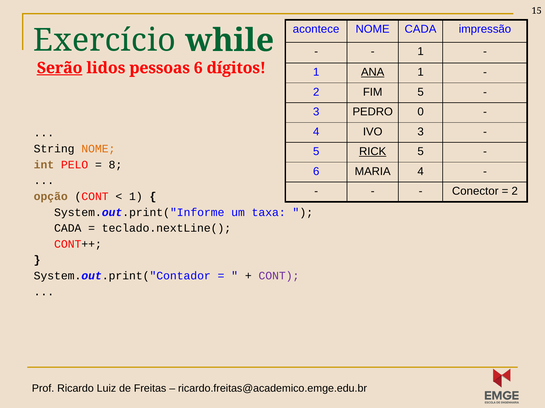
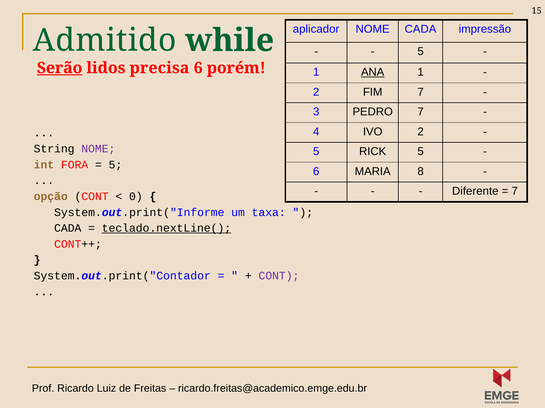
acontece: acontece -> aplicador
Exercício: Exercício -> Admitido
1 at (421, 52): 1 -> 5
pessoas: pessoas -> precisa
dígitos: dígitos -> porém
FIM 5: 5 -> 7
PEDRO 0: 0 -> 7
IVO 3: 3 -> 2
NOME at (98, 149) colour: orange -> purple
RICK underline: present -> none
PELO: PELO -> FORA
8 at (115, 165): 8 -> 5
MARIA 4: 4 -> 8
Conector: Conector -> Diferente
2 at (515, 192): 2 -> 7
1 at (136, 197): 1 -> 0
teclado.nextLine( underline: none -> present
